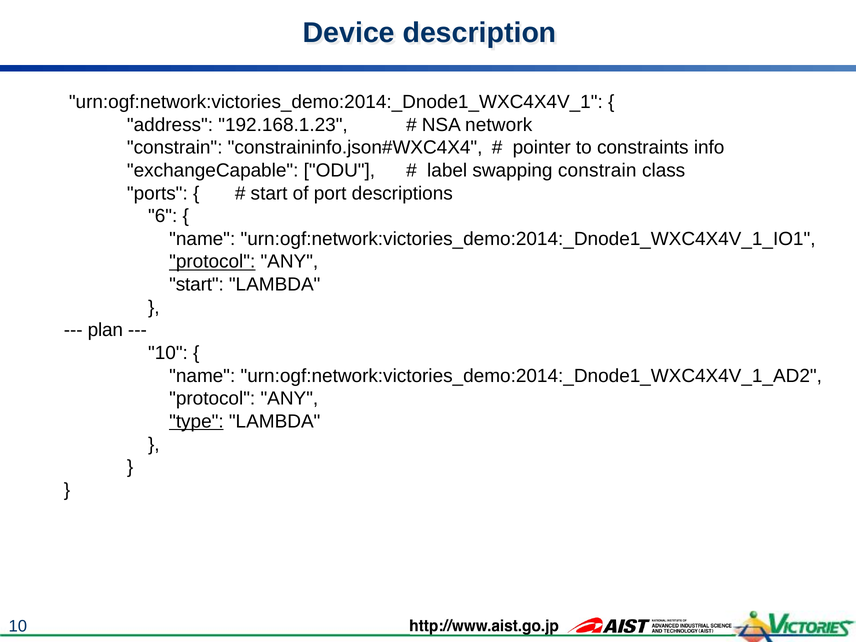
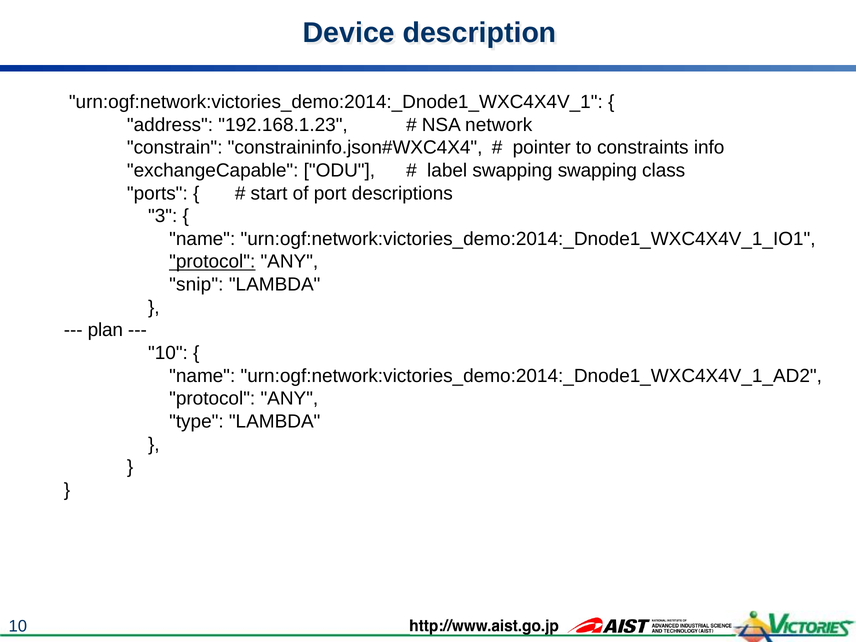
swapping constrain: constrain -> swapping
6: 6 -> 3
start at (196, 285): start -> snip
type underline: present -> none
